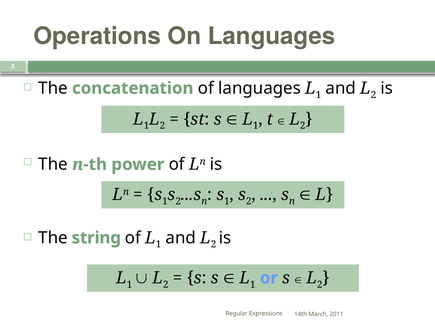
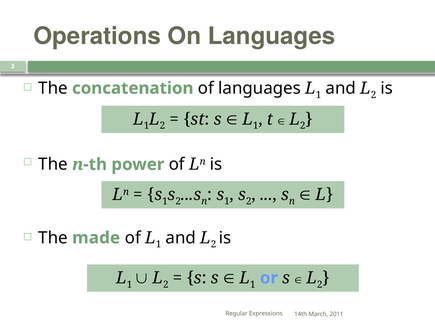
string: string -> made
